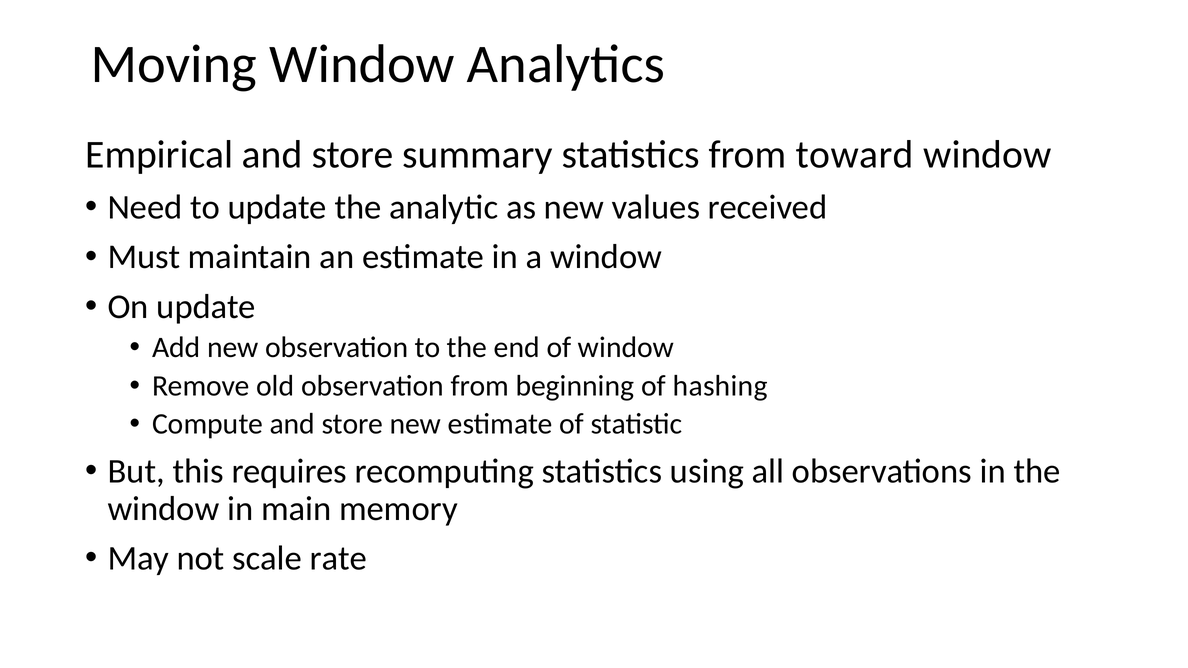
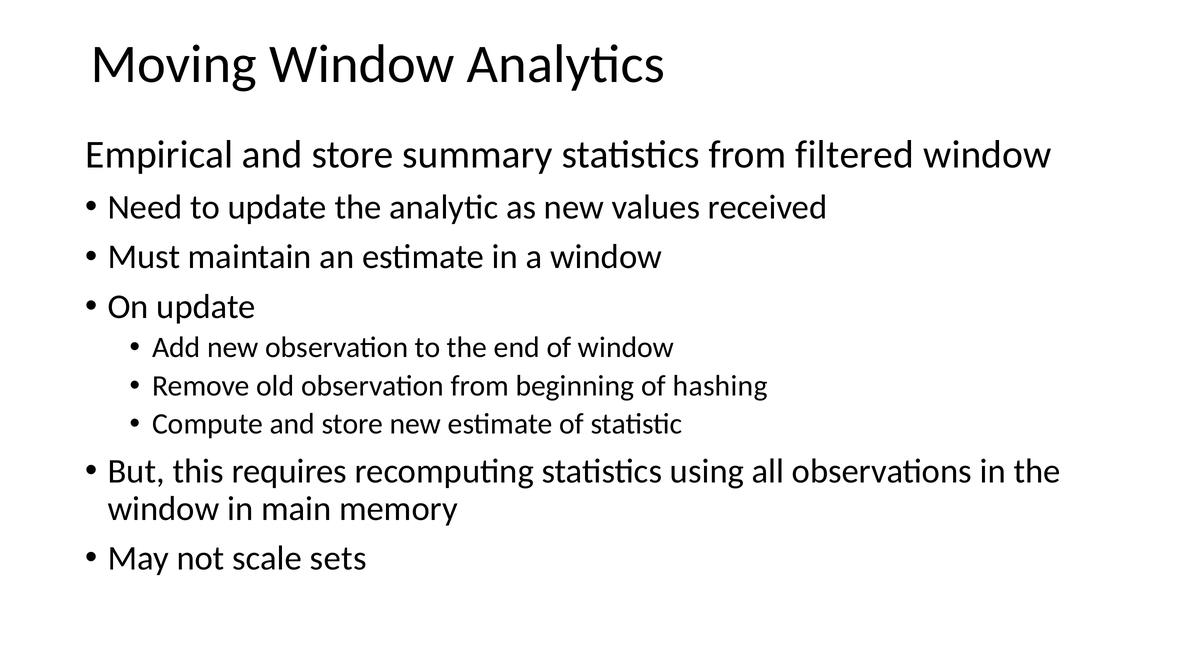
toward: toward -> filtered
rate: rate -> sets
